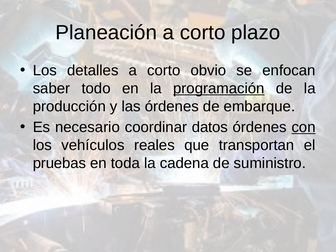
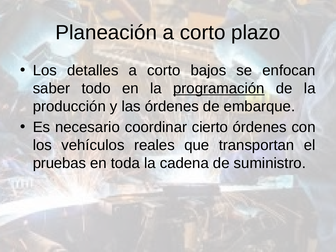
obvio: obvio -> bajos
datos: datos -> cierto
con underline: present -> none
